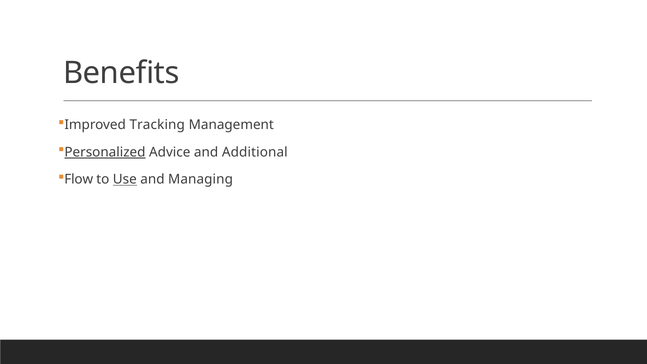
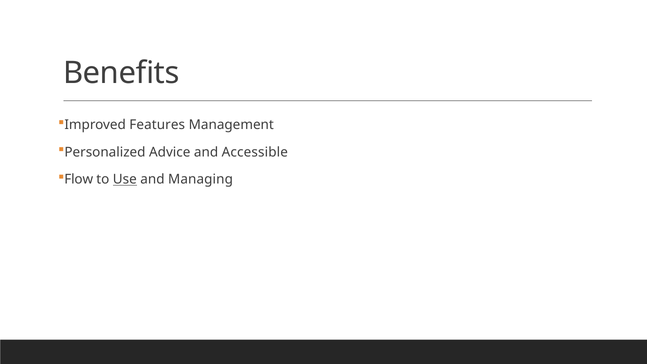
Tracking: Tracking -> Features
Personalized underline: present -> none
Additional: Additional -> Accessible
